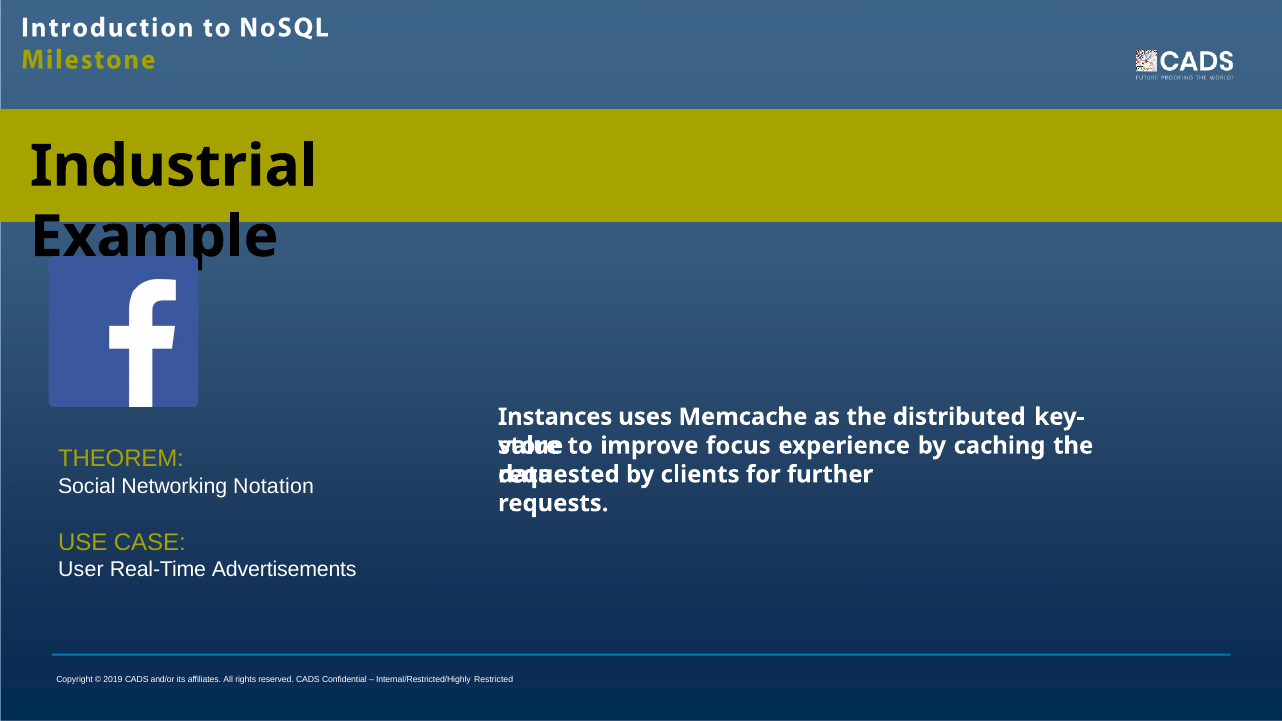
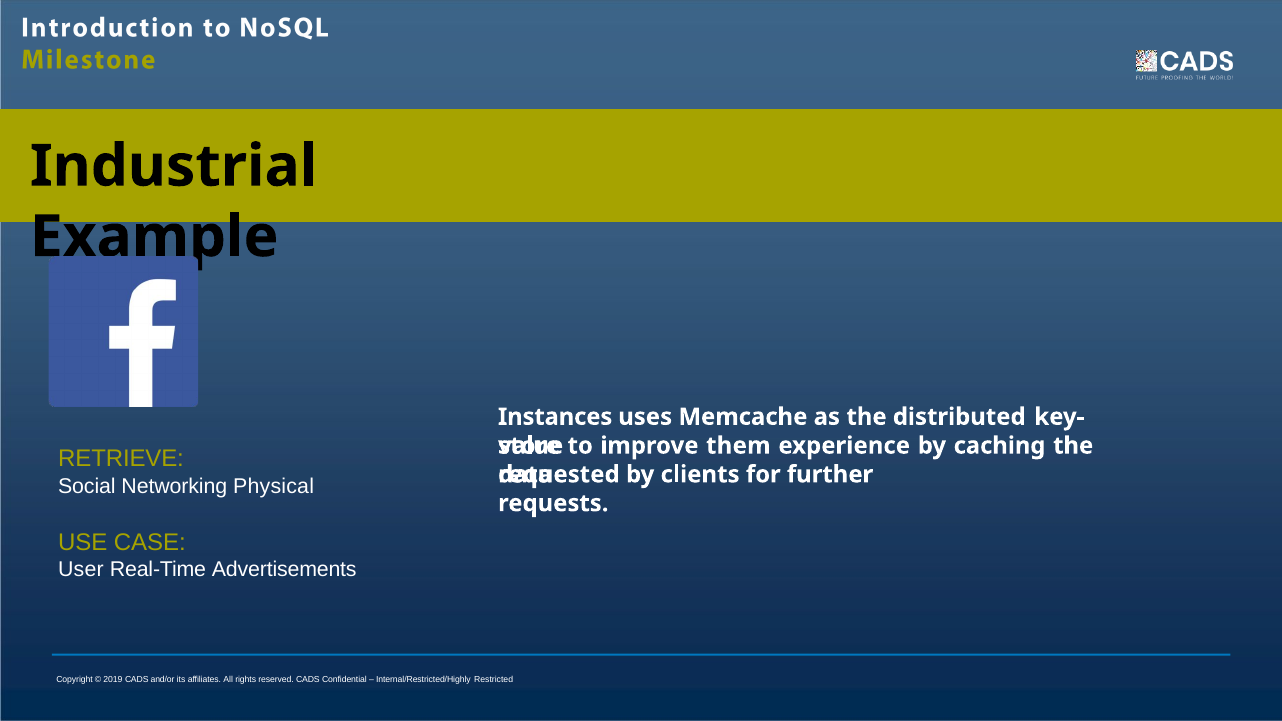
focus: focus -> them
THEOREM: THEOREM -> RETRIEVE
Notation: Notation -> Physical
